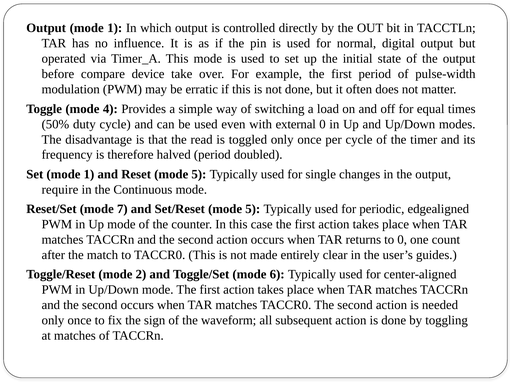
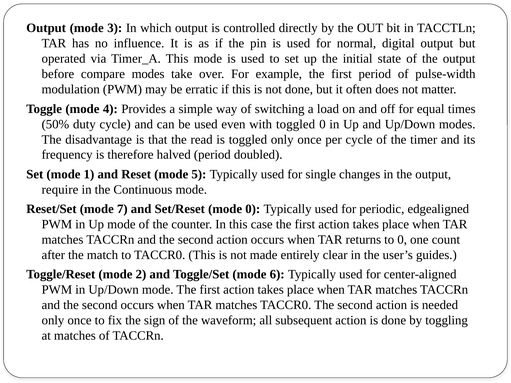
Output mode 1: 1 -> 3
compare device: device -> modes
with external: external -> toggled
Set/Reset mode 5: 5 -> 0
